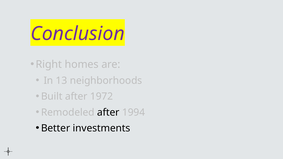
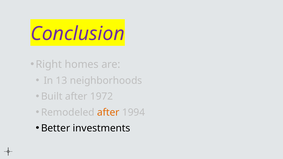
after at (108, 112) colour: black -> orange
